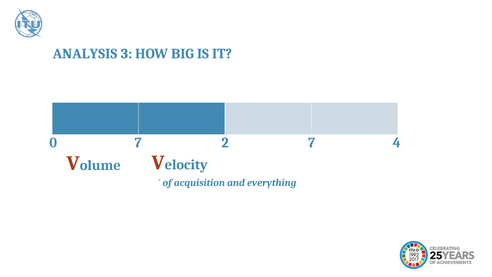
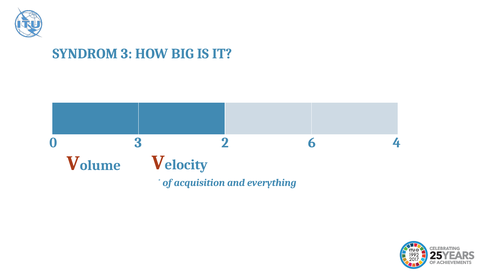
ANALYSIS: ANALYSIS -> SYNDROM
0 7: 7 -> 3
2 7: 7 -> 6
